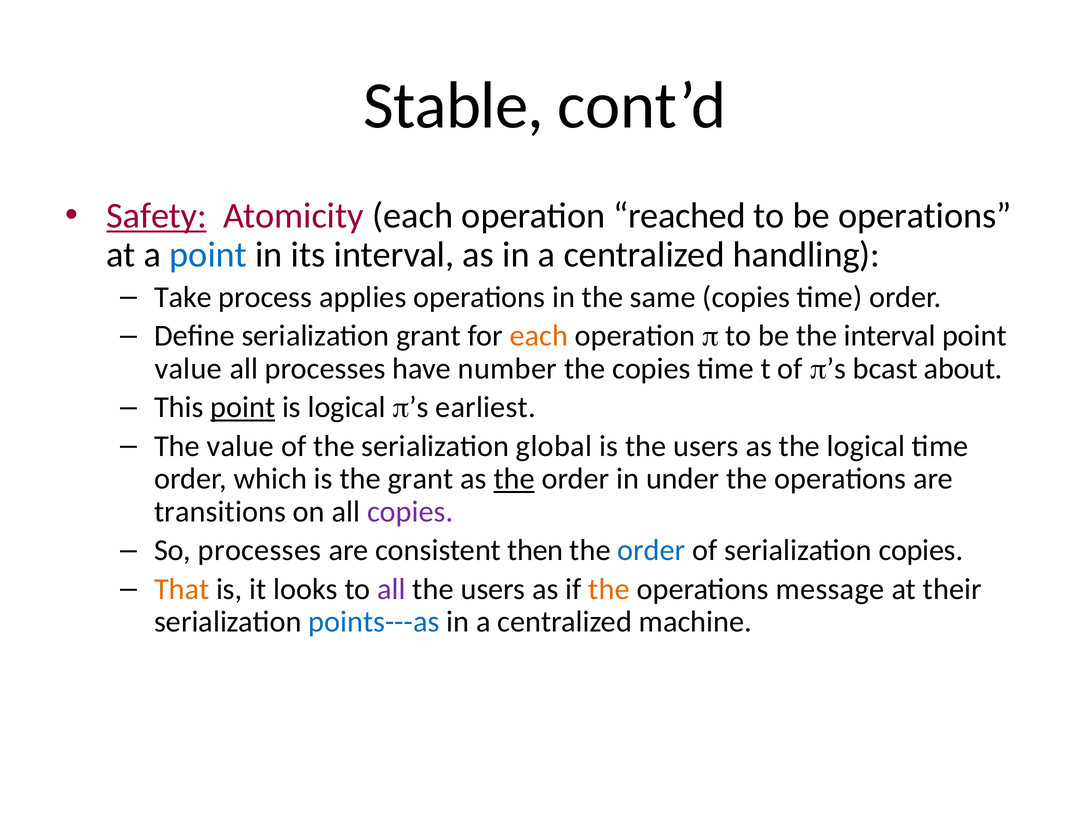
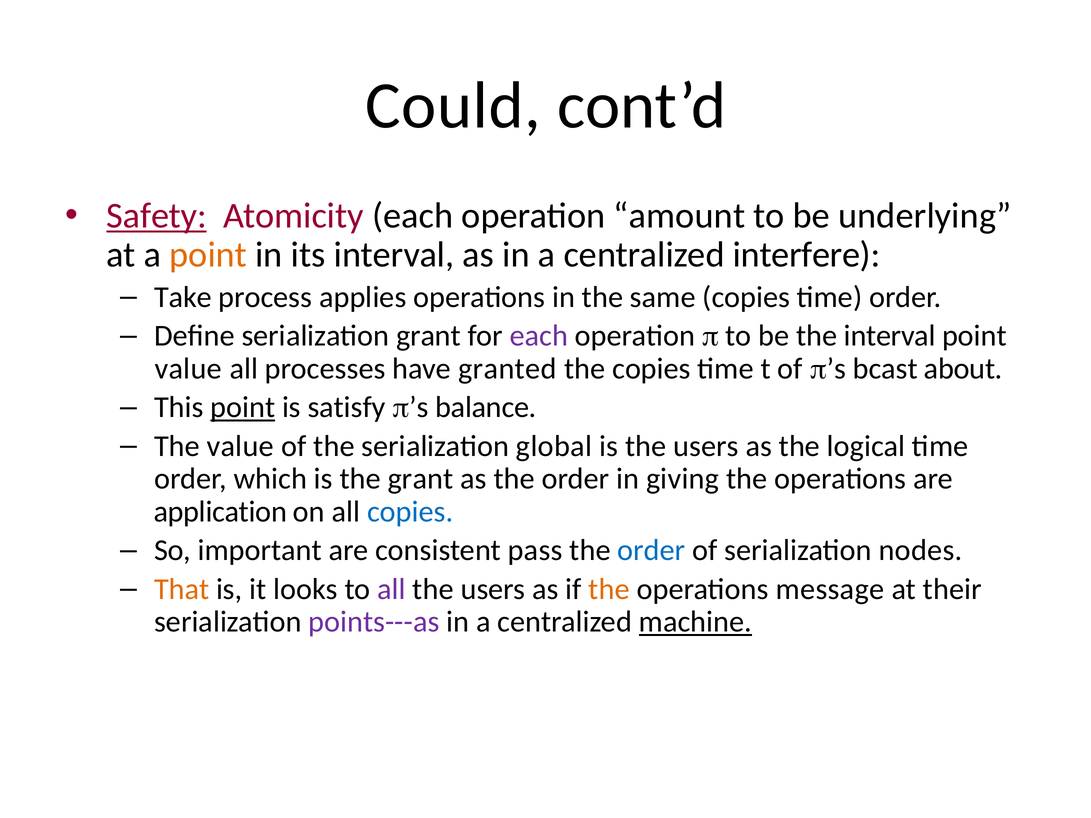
Stable: Stable -> Could
reached: reached -> amount
be operations: operations -> underlying
point at (208, 255) colour: blue -> orange
handling: handling -> interfere
each at (539, 336) colour: orange -> purple
number: number -> granted
is logical: logical -> satisfy
earliest: earliest -> balance
the at (514, 479) underline: present -> none
under: under -> giving
transitions: transitions -> application
copies at (410, 512) colour: purple -> blue
So processes: processes -> important
then: then -> pass
serialization copies: copies -> nodes
points---as colour: blue -> purple
machine underline: none -> present
